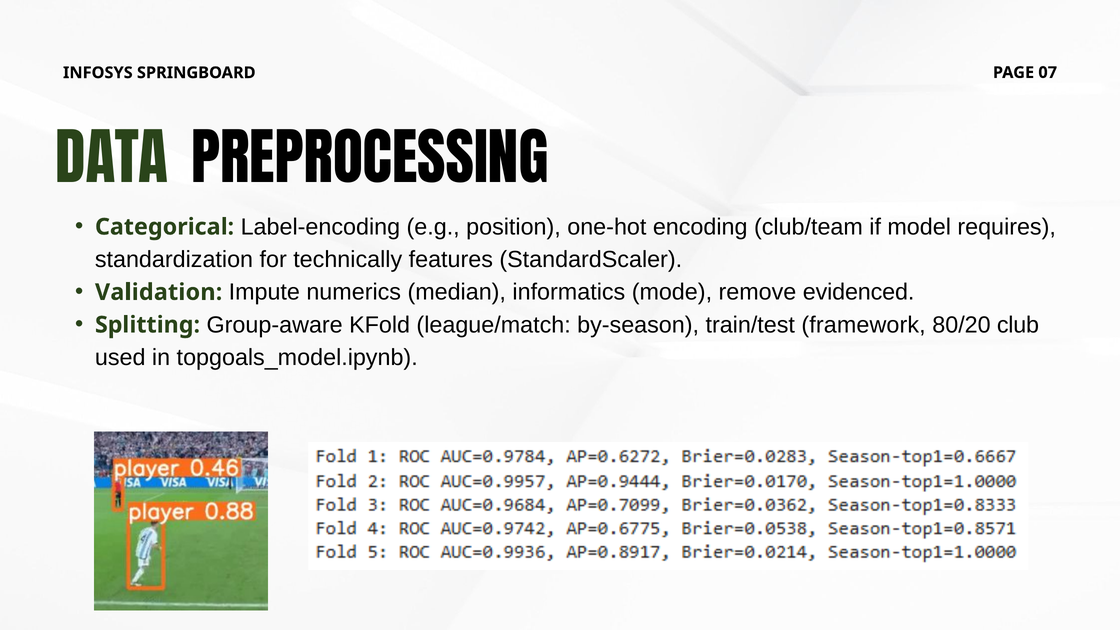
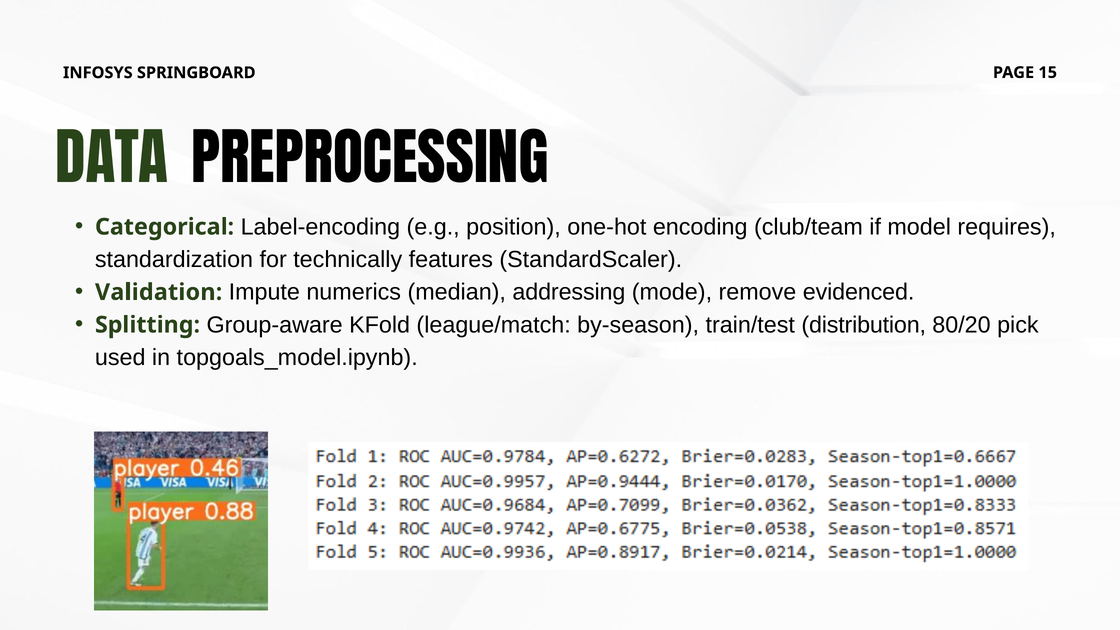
07: 07 -> 15
informatics: informatics -> addressing
framework: framework -> distribution
club: club -> pick
